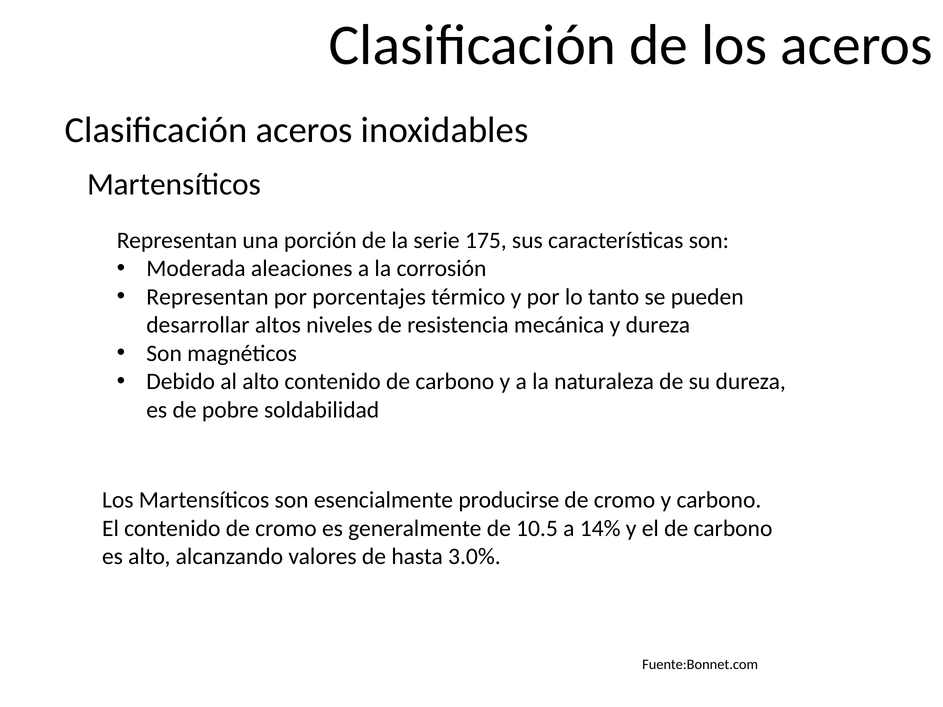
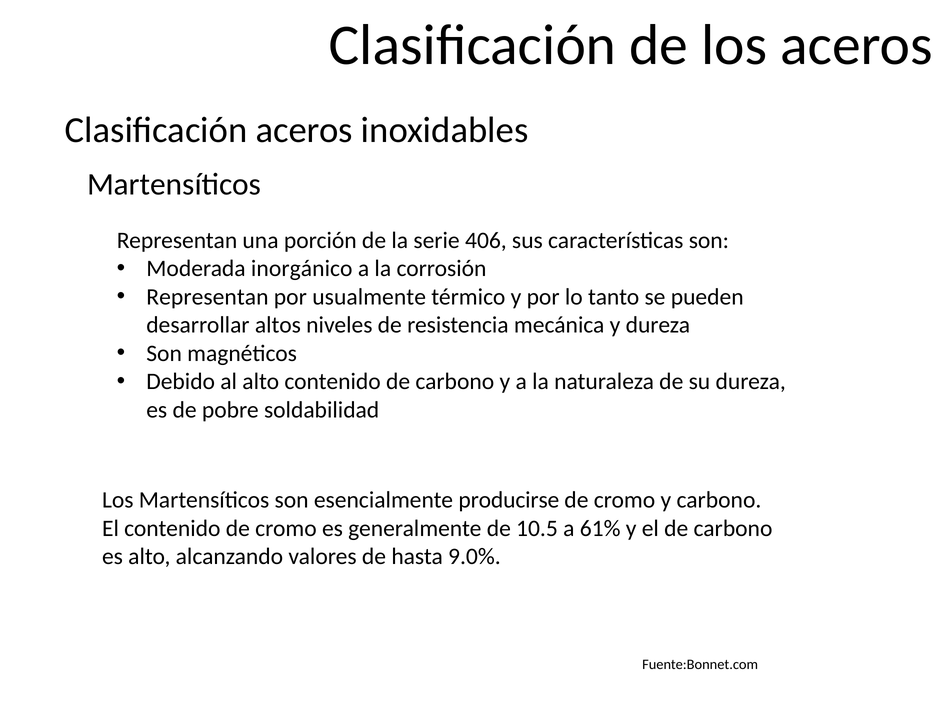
175: 175 -> 406
aleaciones: aleaciones -> inorgánico
porcentajes: porcentajes -> usualmente
14%: 14% -> 61%
3.0%: 3.0% -> 9.0%
